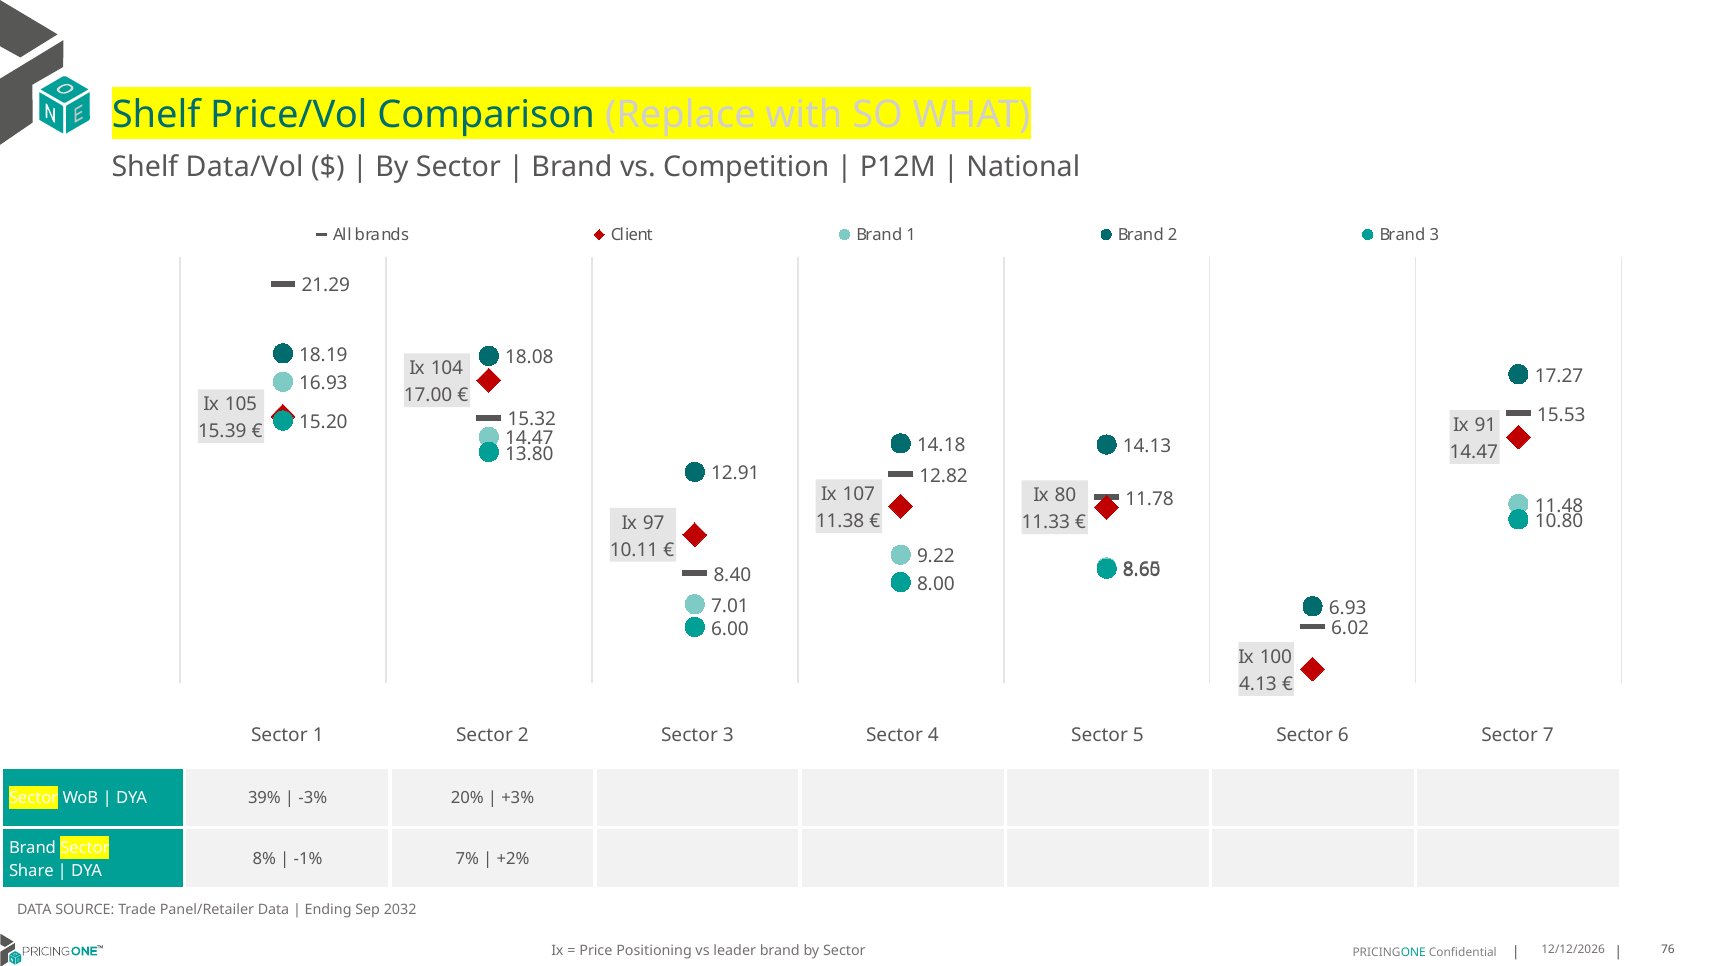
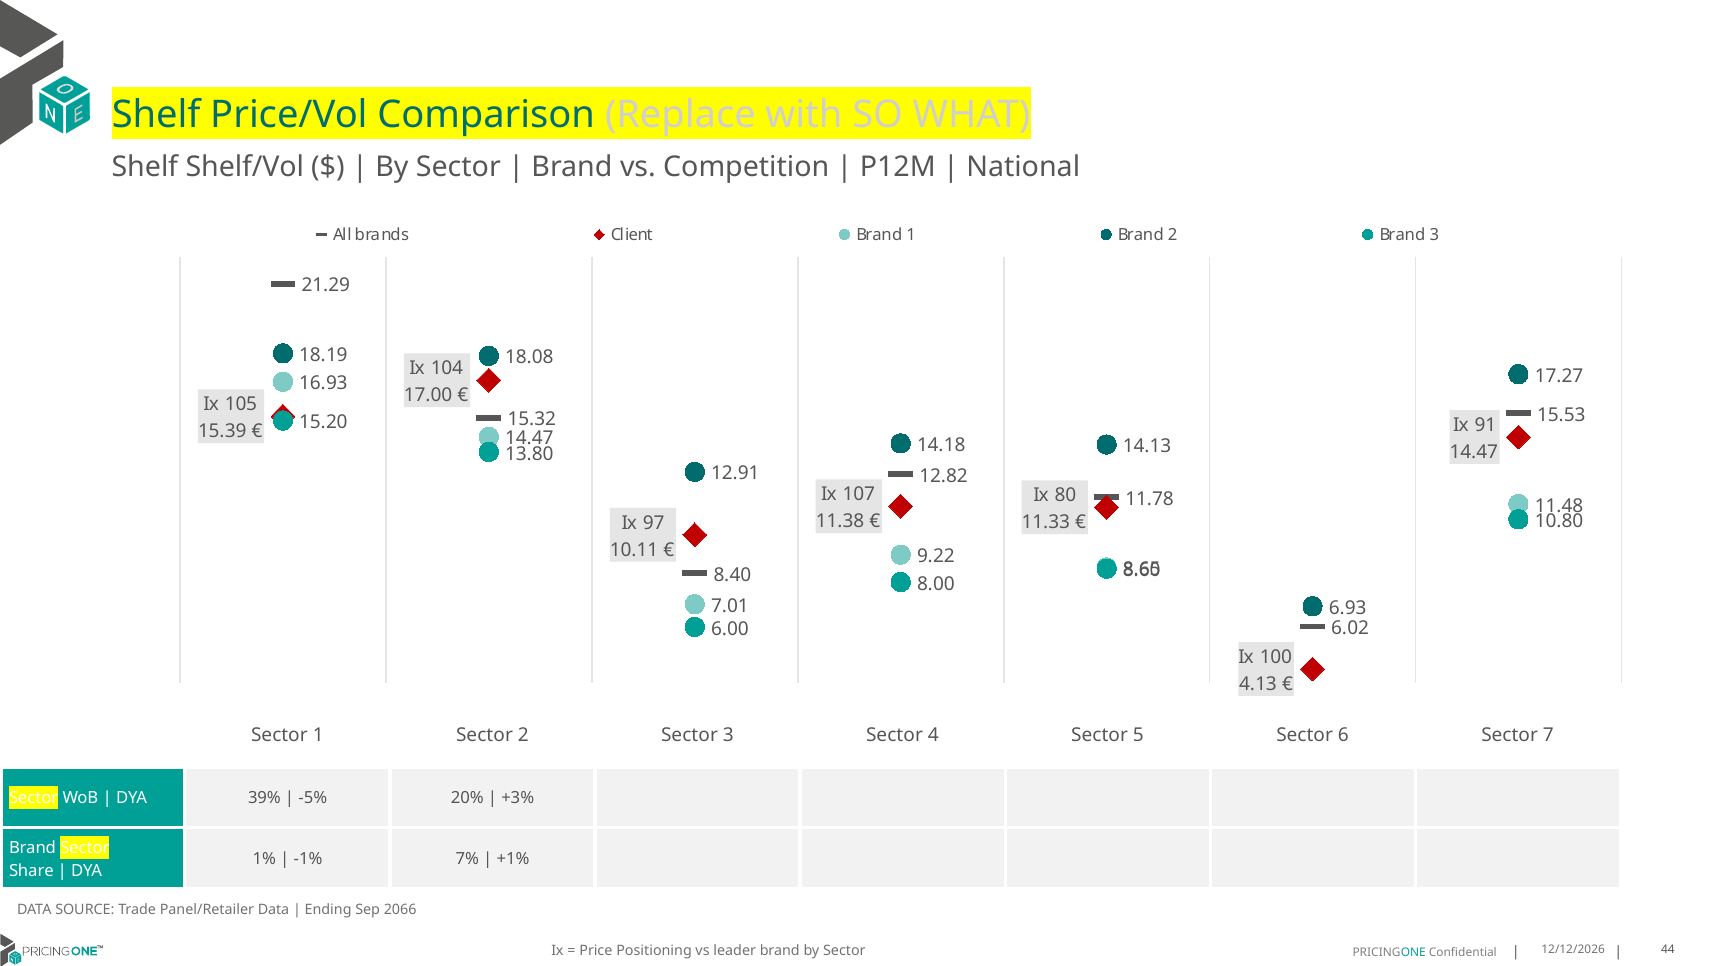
Data/Vol: Data/Vol -> Shelf/Vol
-3%: -3% -> -5%
8%: 8% -> 1%
+2%: +2% -> +1%
2032: 2032 -> 2066
76: 76 -> 44
